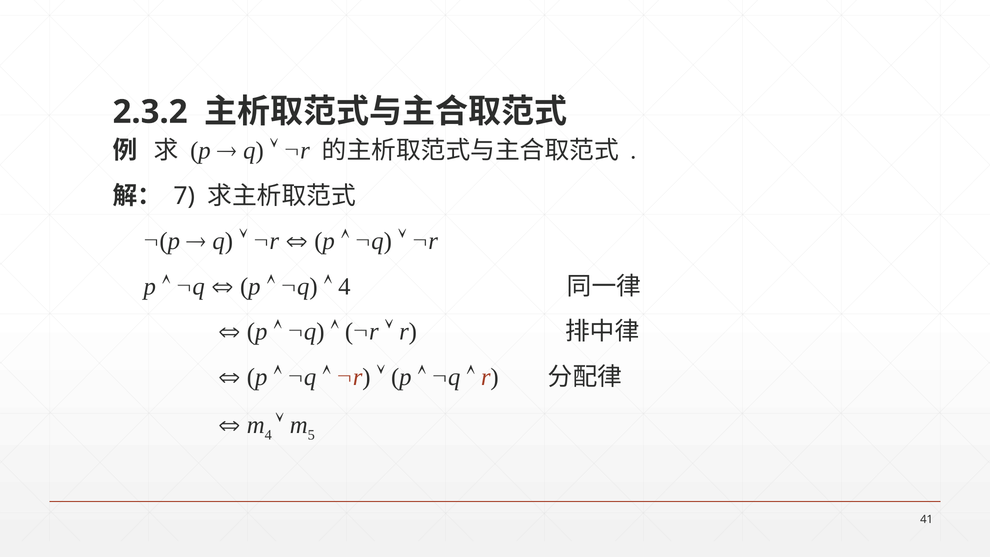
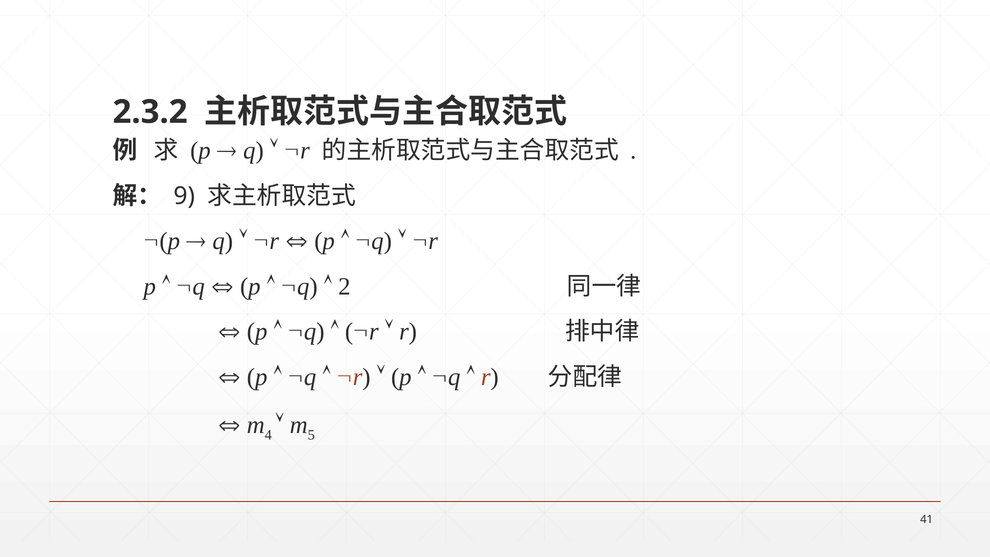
7: 7 -> 9
4 at (344, 286): 4 -> 2
